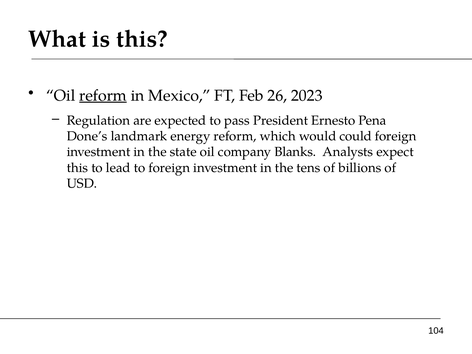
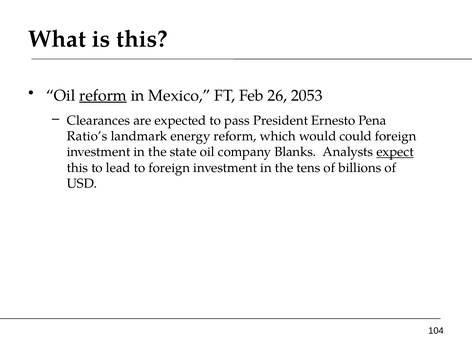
2023: 2023 -> 2053
Regulation: Regulation -> Clearances
Done’s: Done’s -> Ratio’s
expect underline: none -> present
